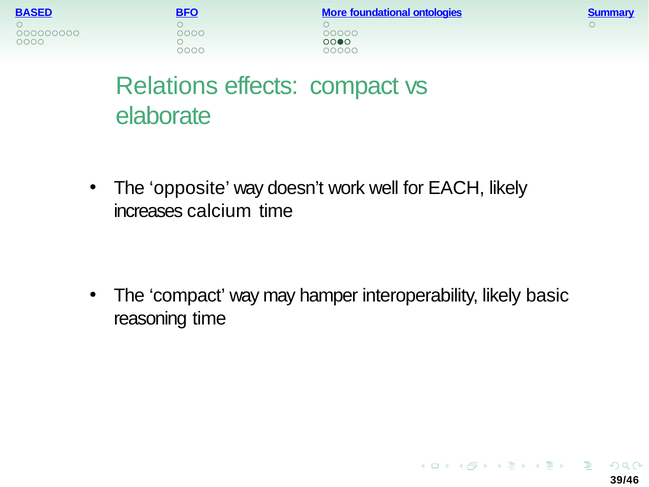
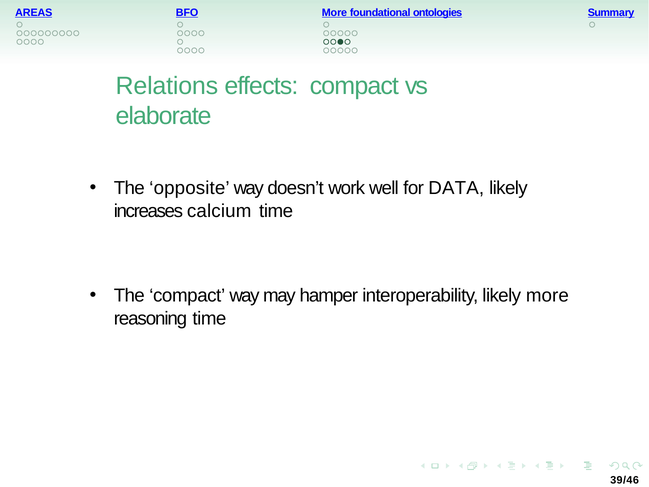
BASED: BASED -> AREAS
EACH: EACH -> DATA
likely basic: basic -> more
